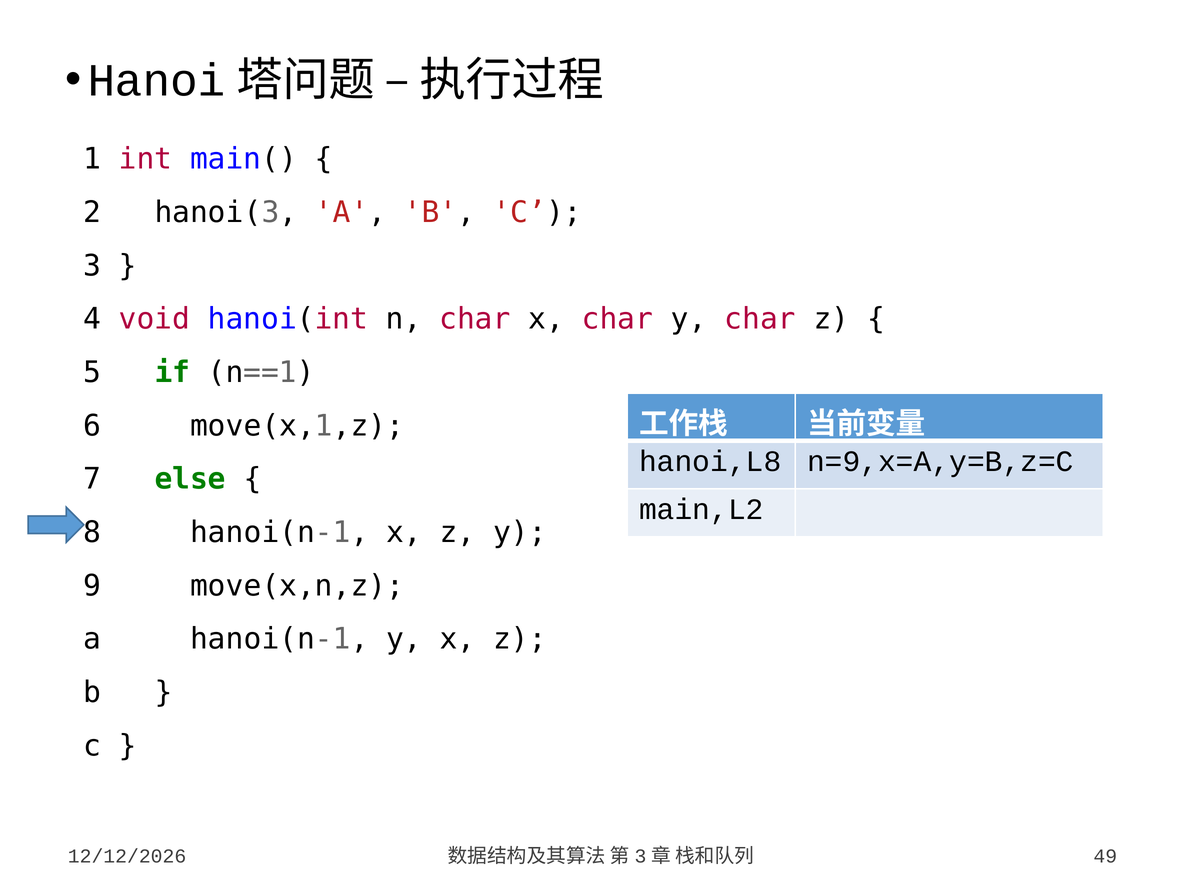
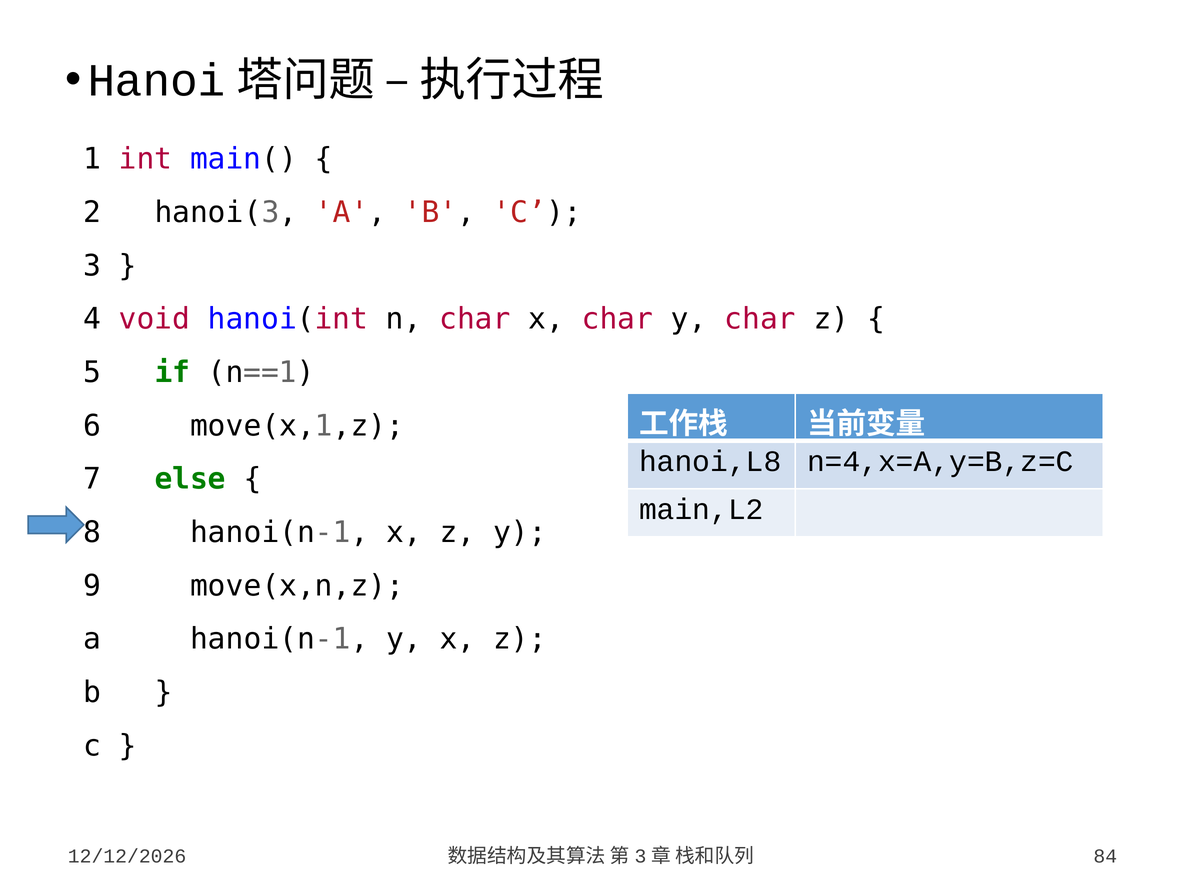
n=9,x=A,y=B,z=C: n=9,x=A,y=B,z=C -> n=4,x=A,y=B,z=C
49: 49 -> 84
